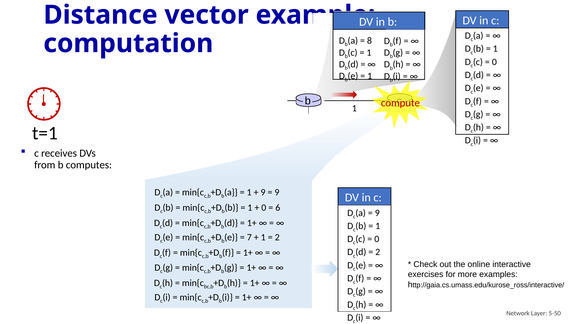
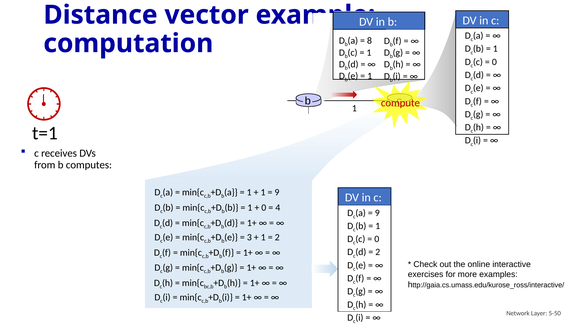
9 at (263, 192): 9 -> 1
6: 6 -> 4
7: 7 -> 3
